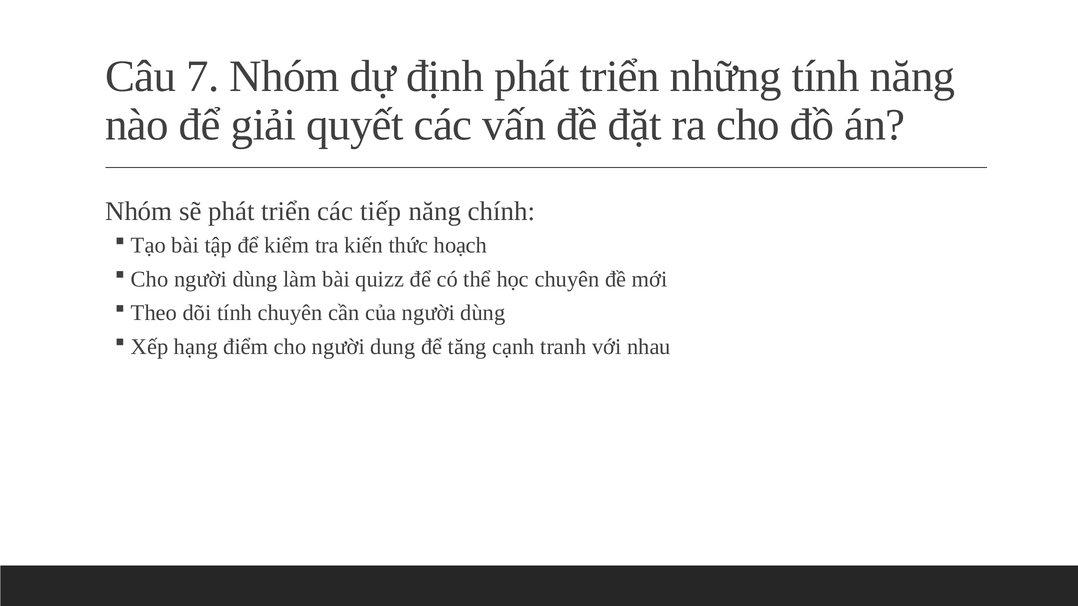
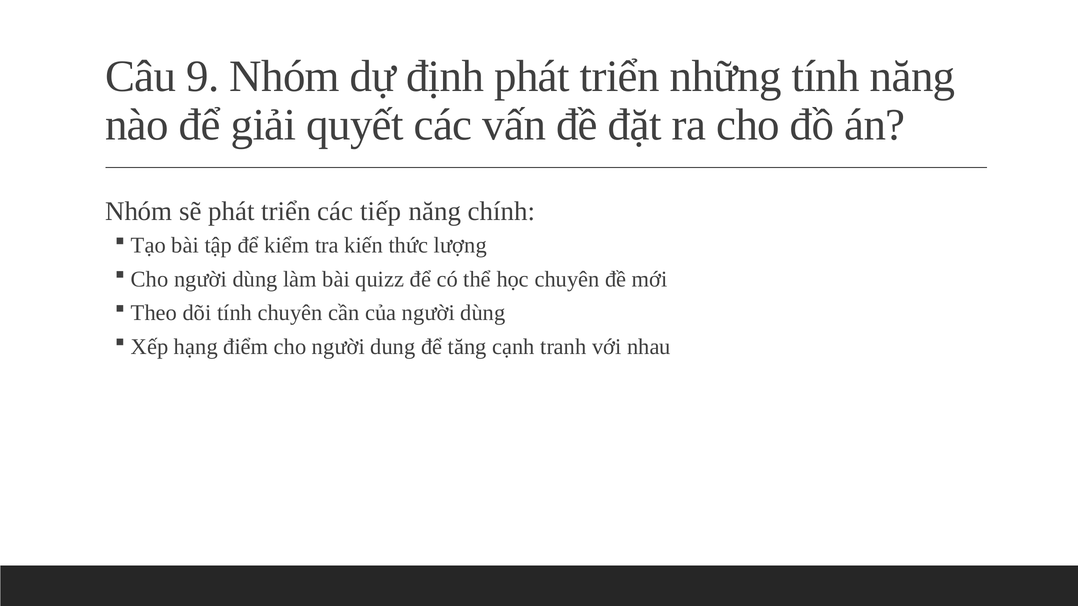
7: 7 -> 9
hoạch: hoạch -> lượng
